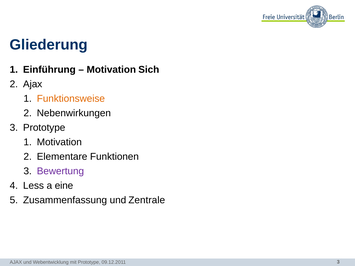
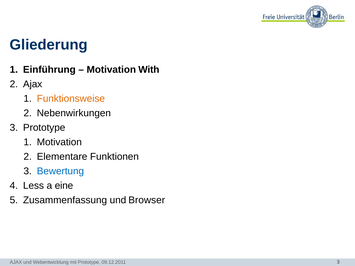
Sich: Sich -> With
Bewertung colour: purple -> blue
Zentrale: Zentrale -> Browser
